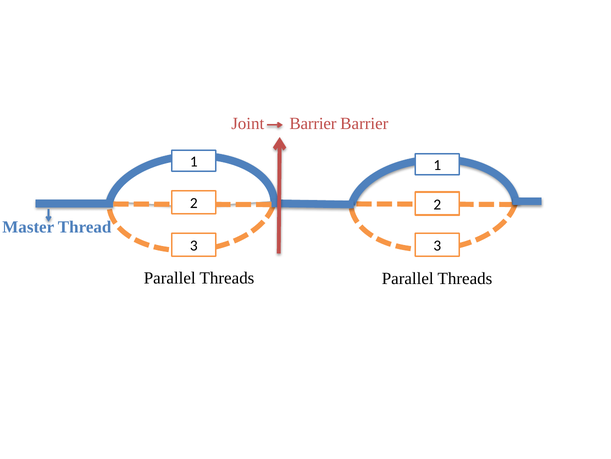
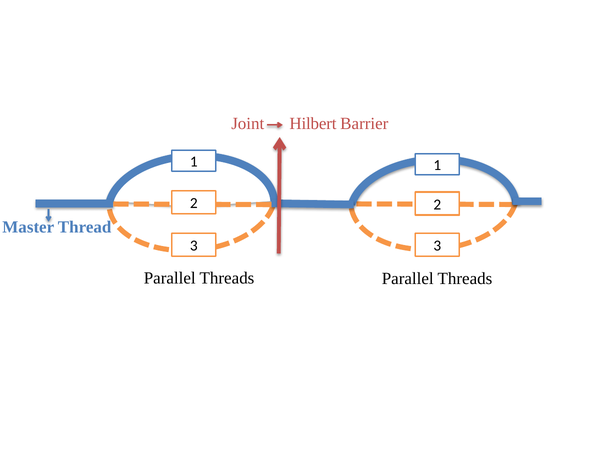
Joint Barrier: Barrier -> Hilbert
